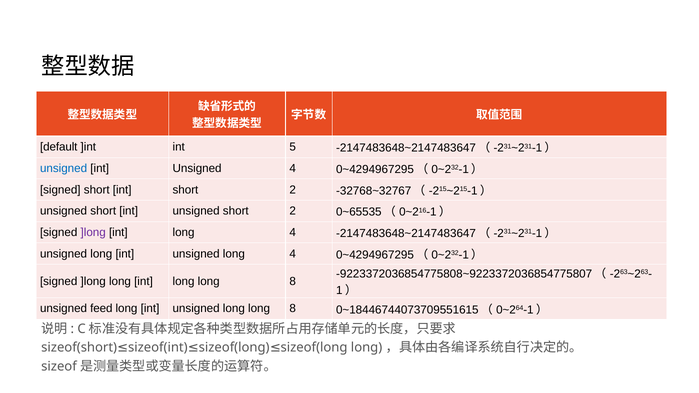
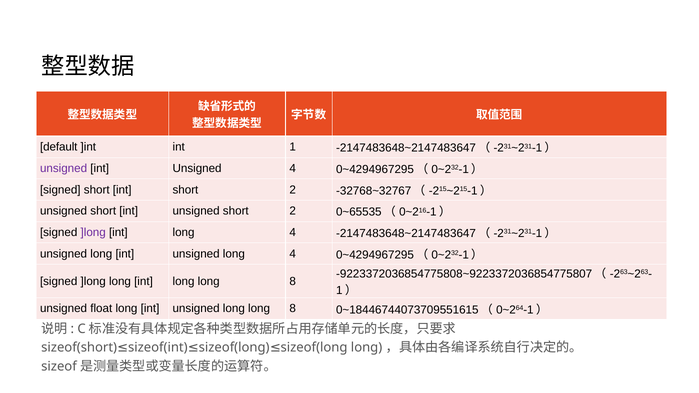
5: 5 -> 1
unsigned at (64, 168) colour: blue -> purple
feed: feed -> float
